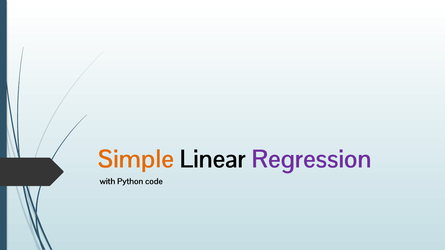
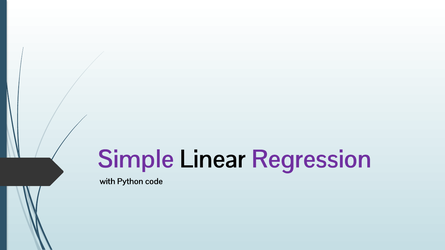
Simple colour: orange -> purple
